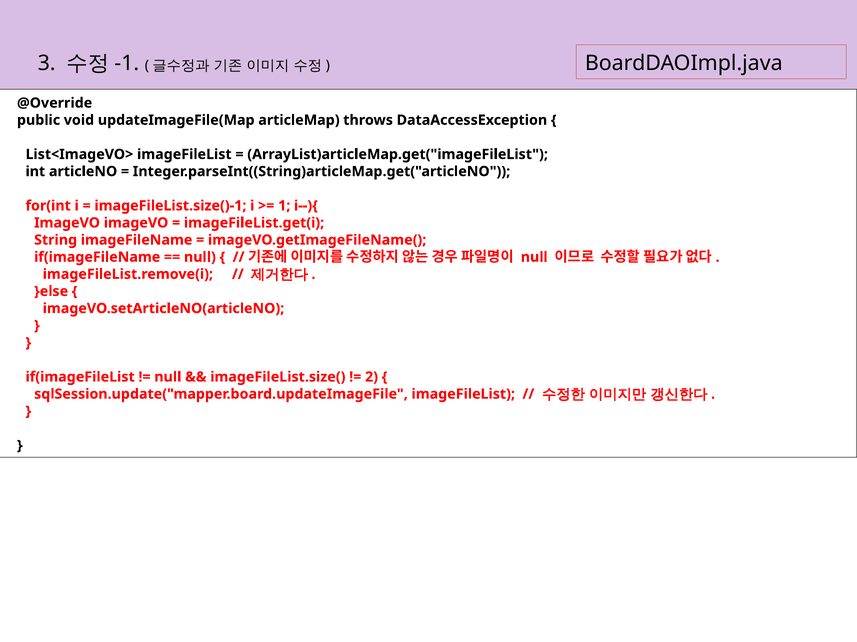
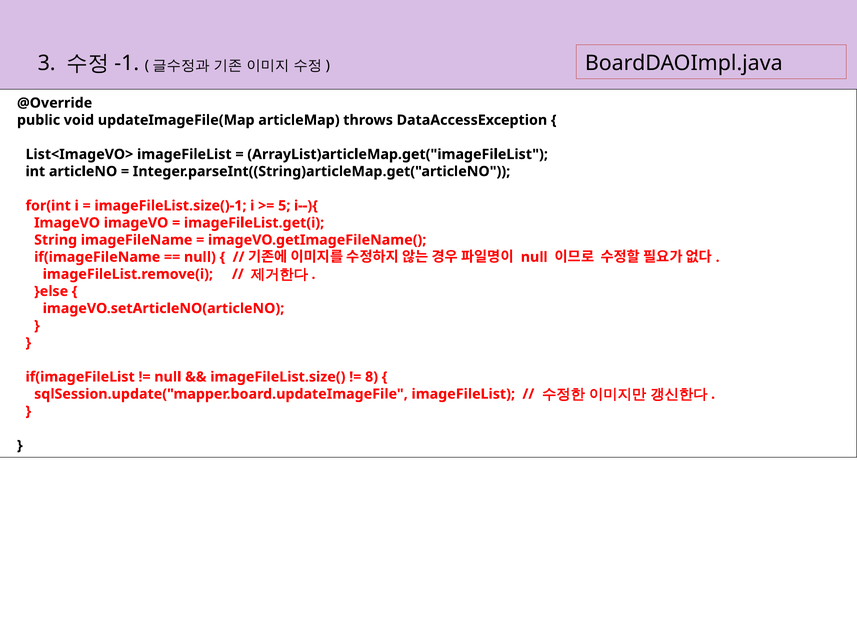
1: 1 -> 5
2: 2 -> 8
